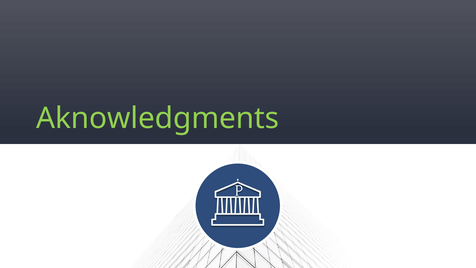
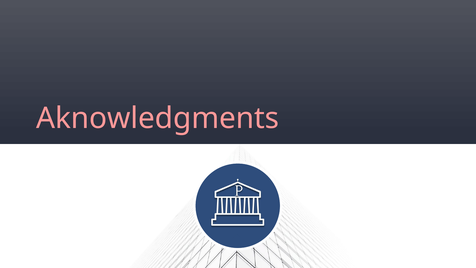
Aknowledgments colour: light green -> pink
